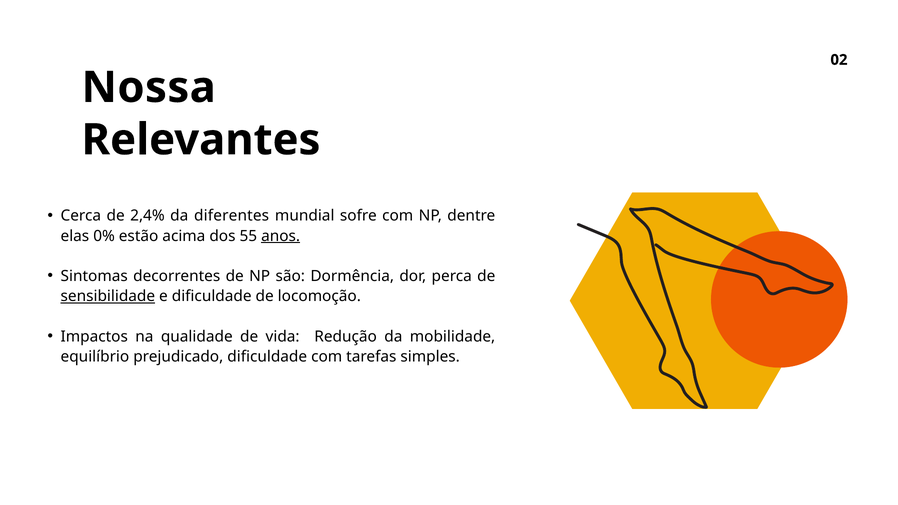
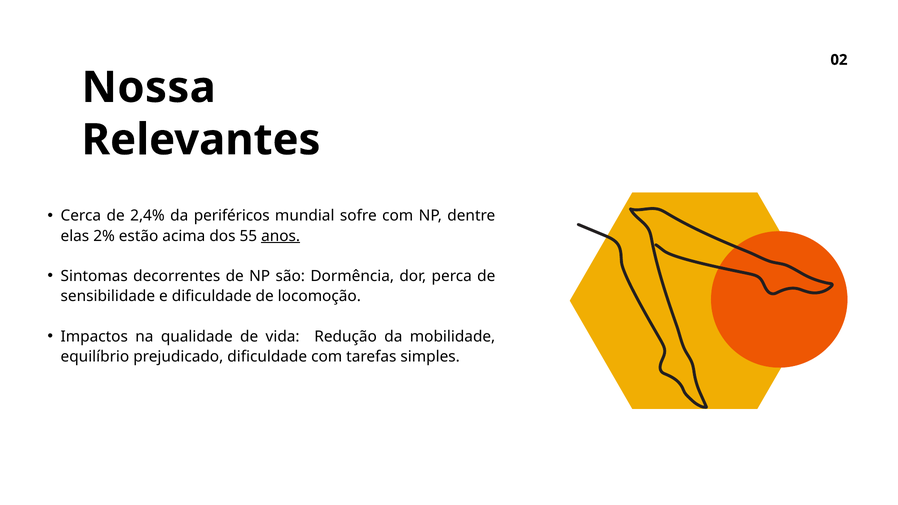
diferentes: diferentes -> periféricos
0%: 0% -> 2%
sensibilidade underline: present -> none
